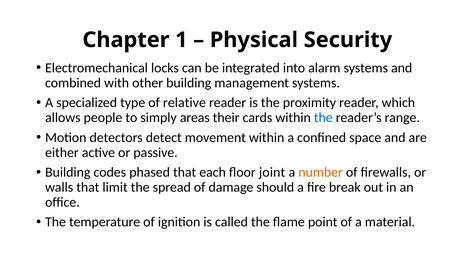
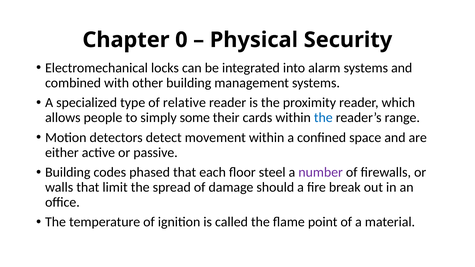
1: 1 -> 0
areas: areas -> some
joint: joint -> steel
number colour: orange -> purple
